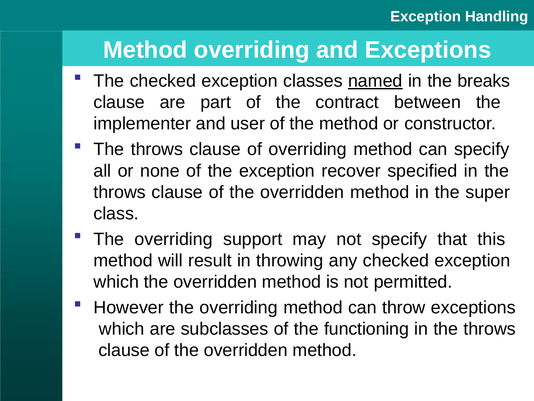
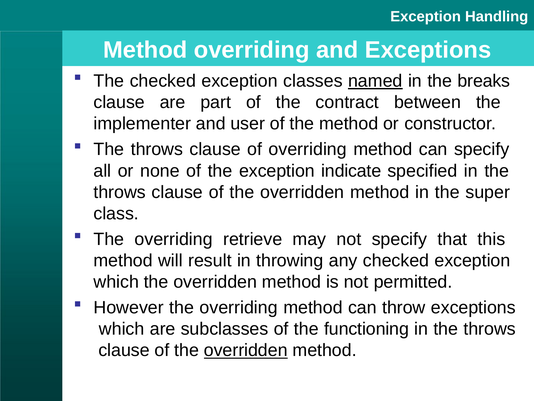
recover: recover -> indicate
support: support -> retrieve
overridden at (246, 350) underline: none -> present
